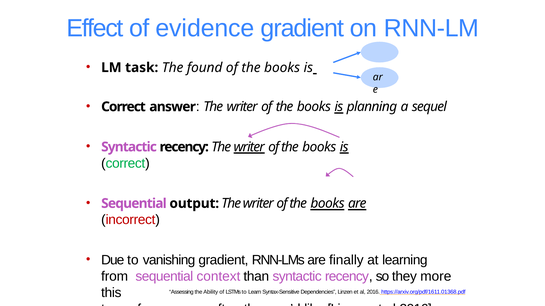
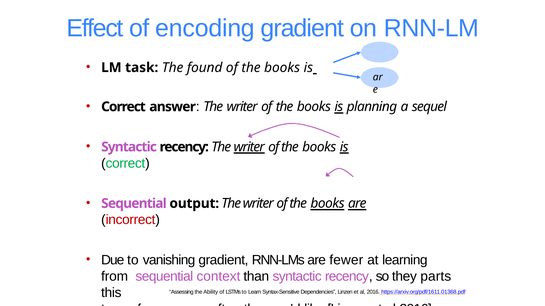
evidence: evidence -> encoding
finally: finally -> fewer
they more: more -> parts
